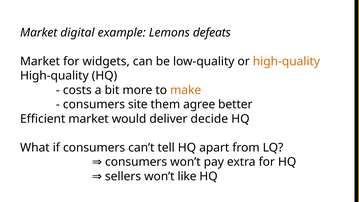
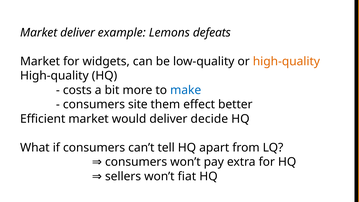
Market digital: digital -> deliver
make colour: orange -> blue
agree: agree -> effect
like: like -> fiat
